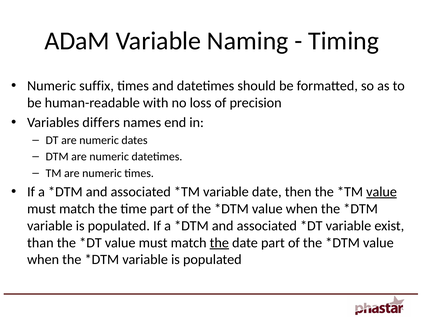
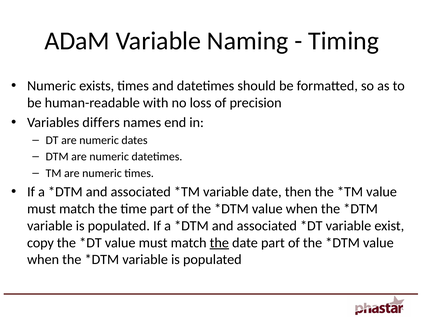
suffix: suffix -> exists
value at (382, 192) underline: present -> none
than: than -> copy
